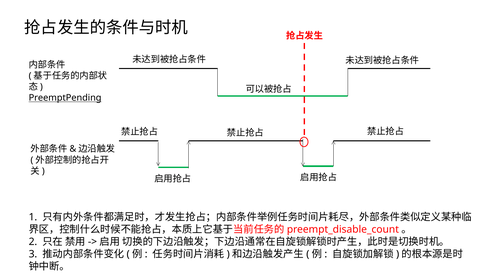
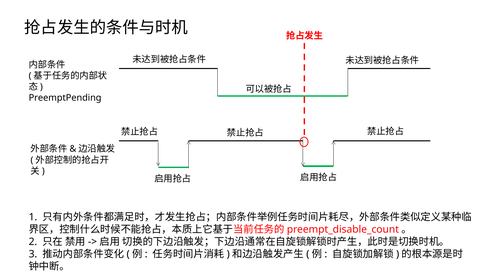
PreemptPending underline: present -> none
